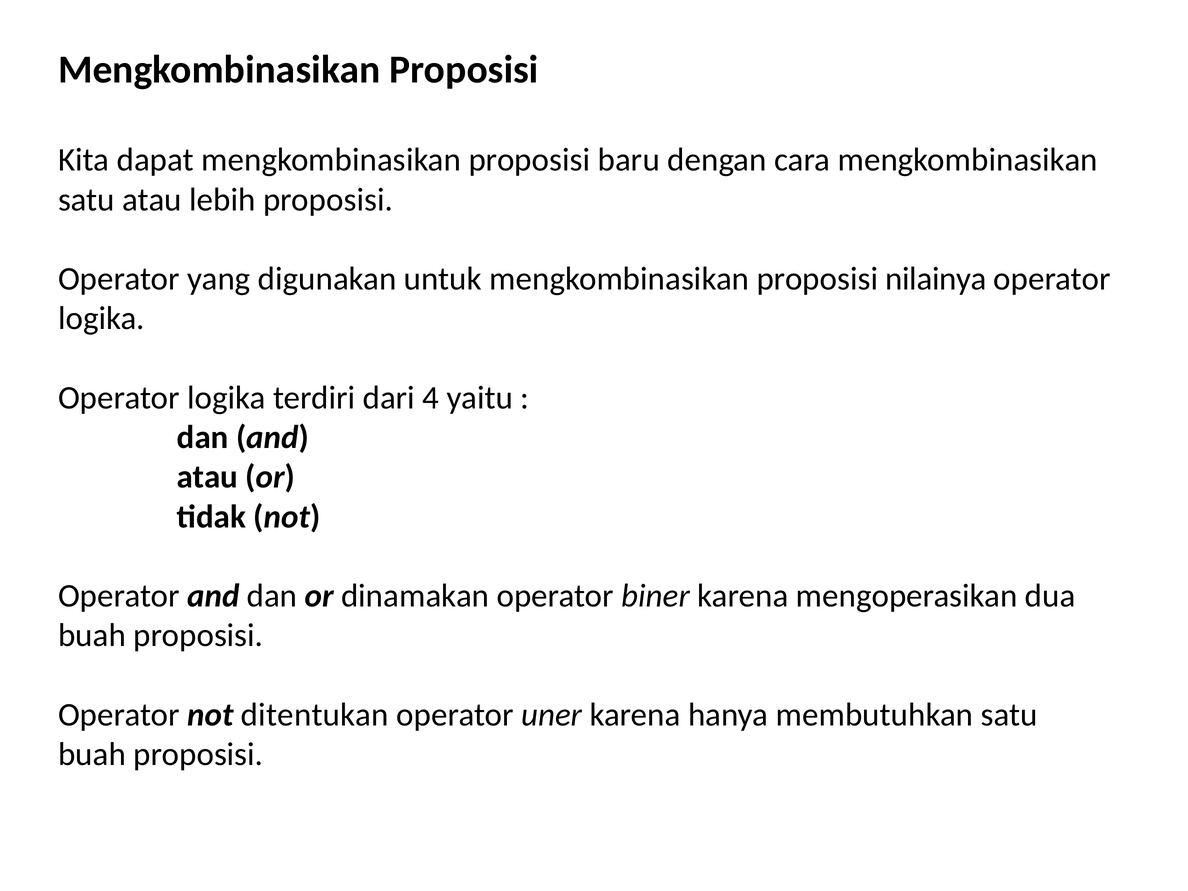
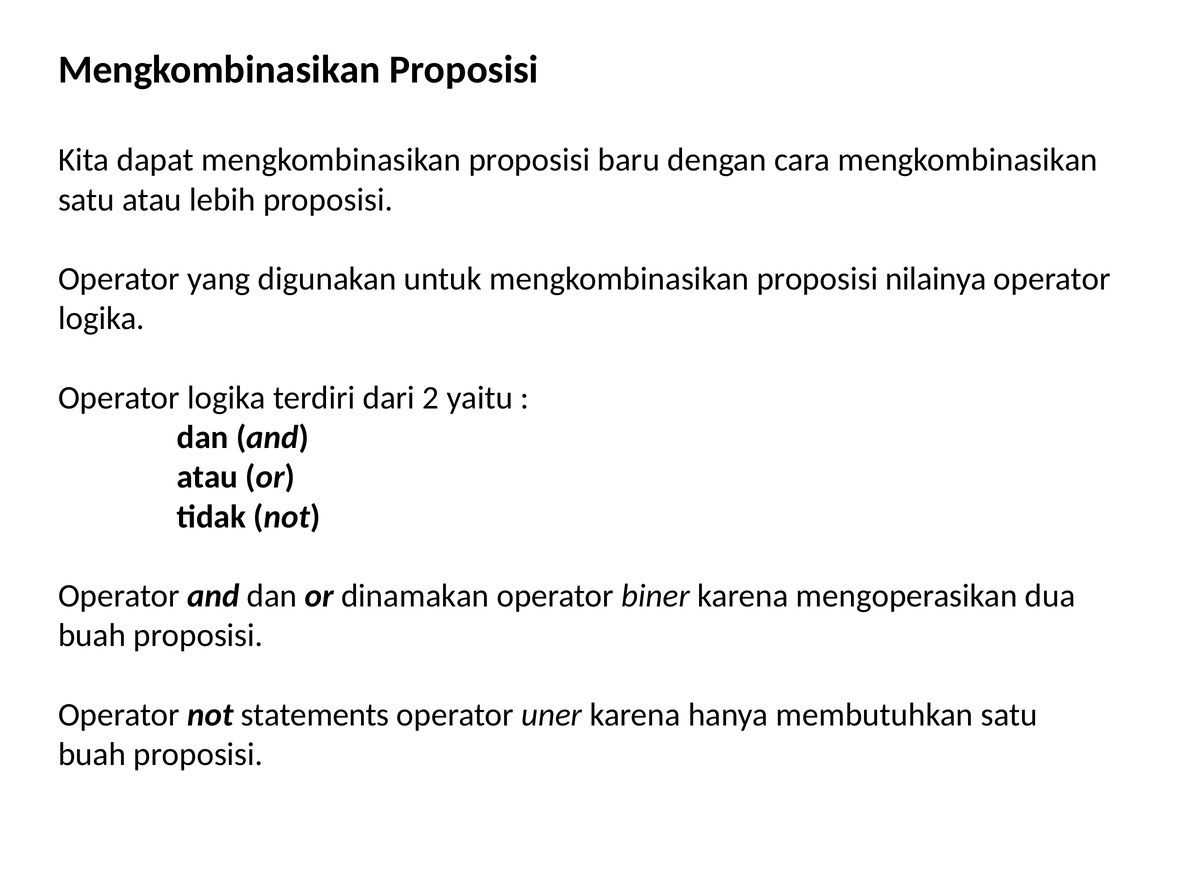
4: 4 -> 2
ditentukan: ditentukan -> statements
